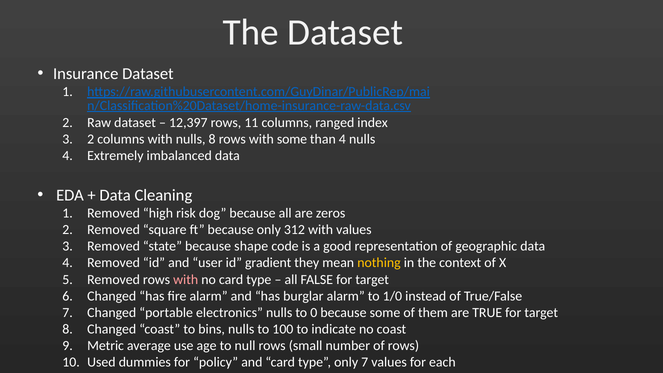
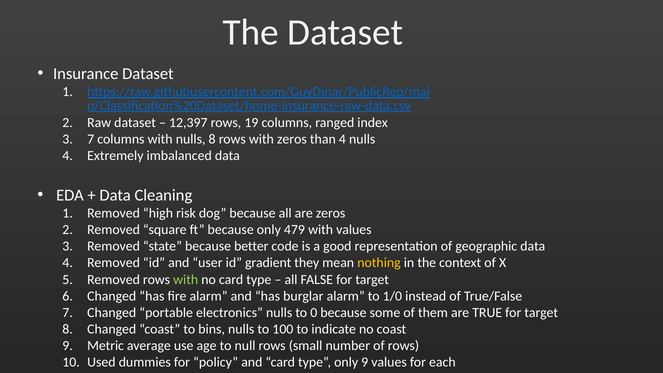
11: 11 -> 19
3 2: 2 -> 7
with some: some -> zeros
312: 312 -> 479
shape: shape -> better
with at (186, 279) colour: pink -> light green
only 7: 7 -> 9
